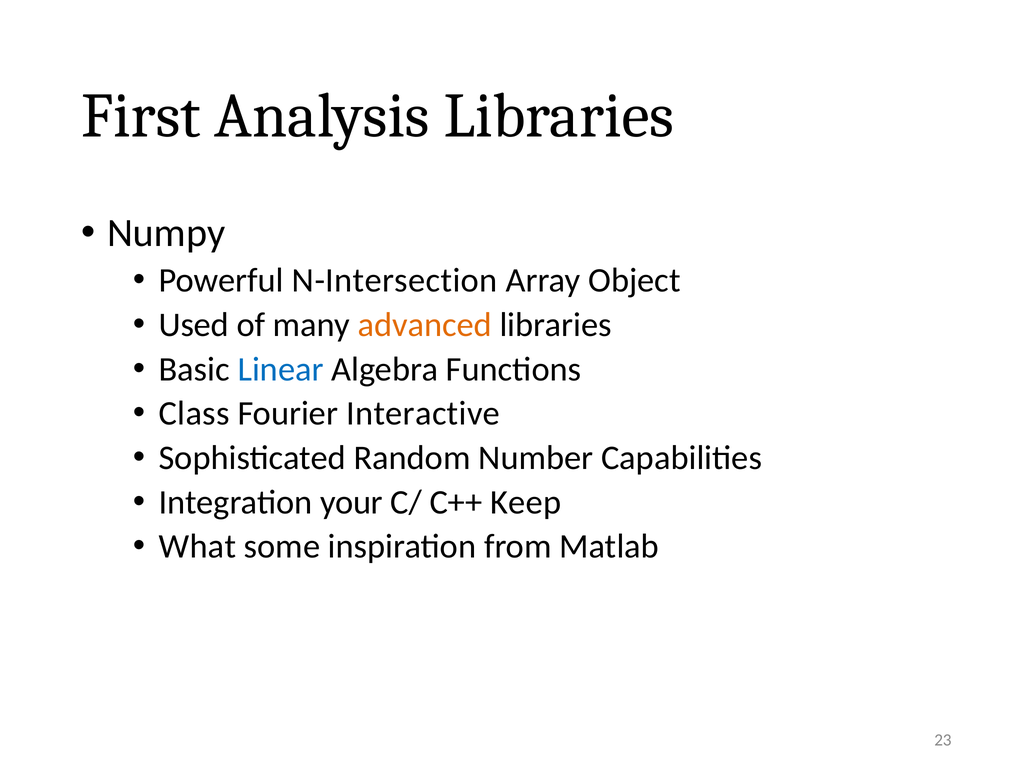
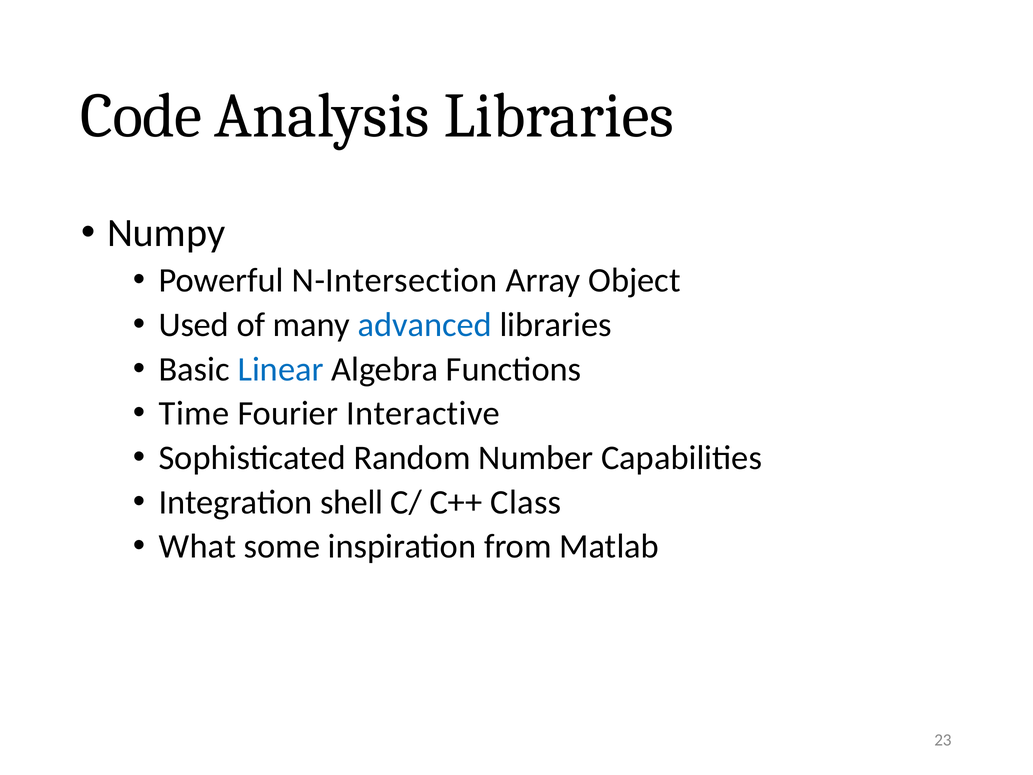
First: First -> Code
advanced colour: orange -> blue
Class: Class -> Time
your: your -> shell
Keep: Keep -> Class
